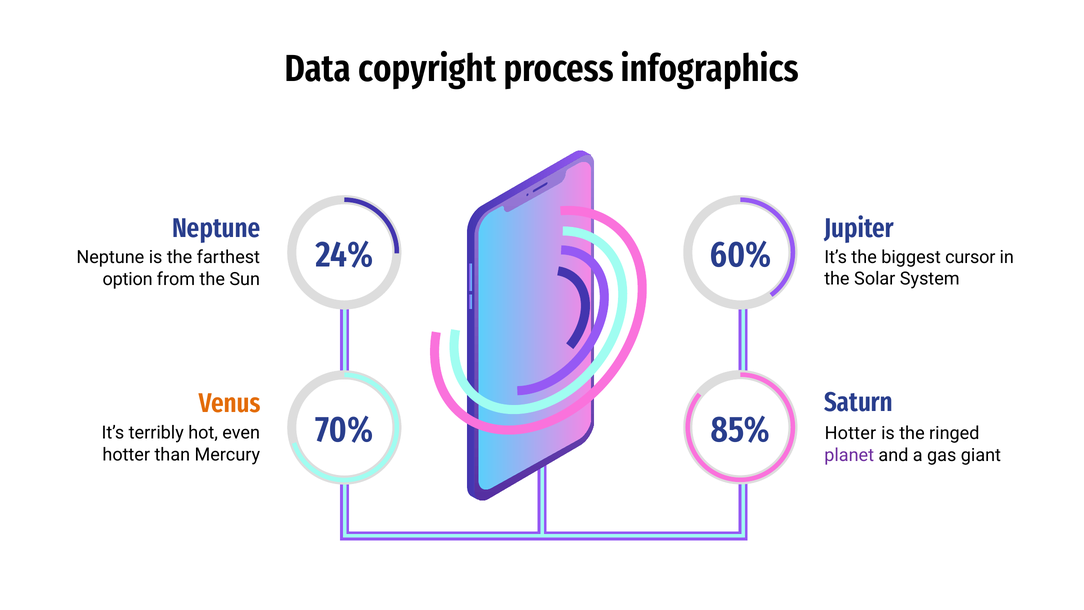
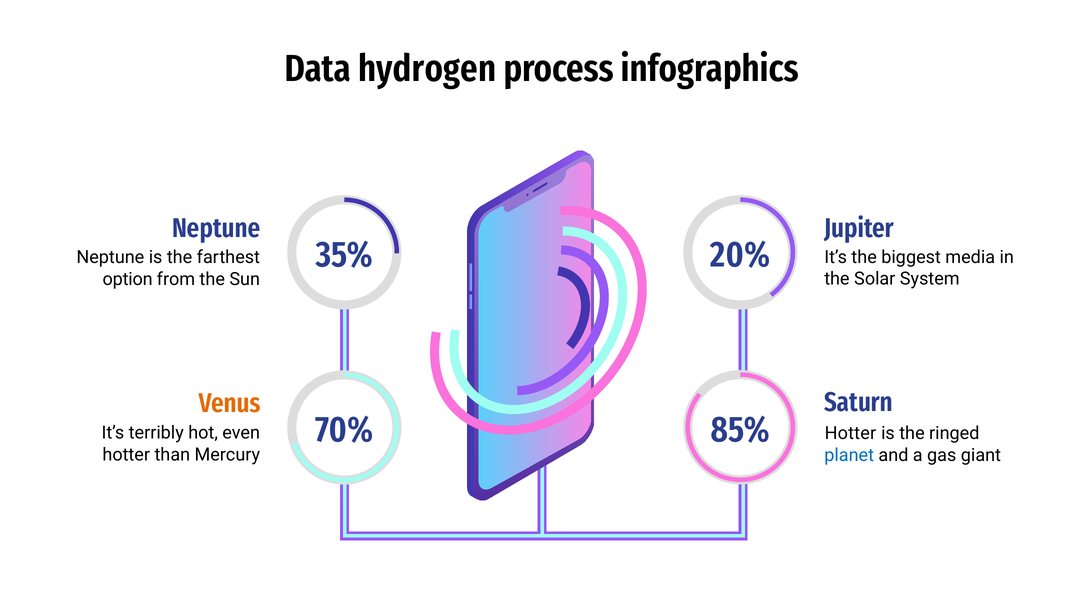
copyright: copyright -> hydrogen
24%: 24% -> 35%
60%: 60% -> 20%
cursor: cursor -> media
planet colour: purple -> blue
